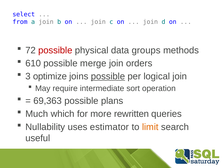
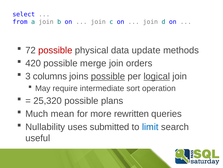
groups: groups -> update
610: 610 -> 420
optimize: optimize -> columns
logical underline: none -> present
69,363: 69,363 -> 25,320
which: which -> mean
estimator: estimator -> submitted
limit colour: orange -> blue
